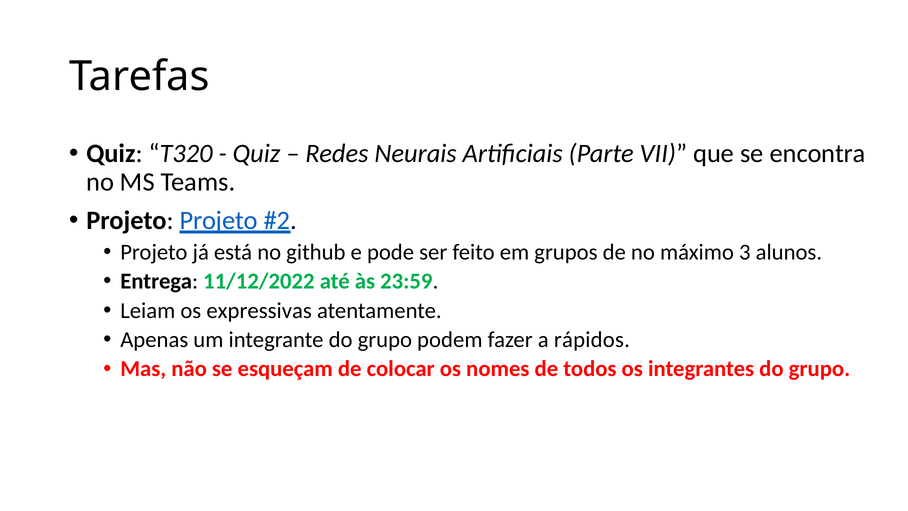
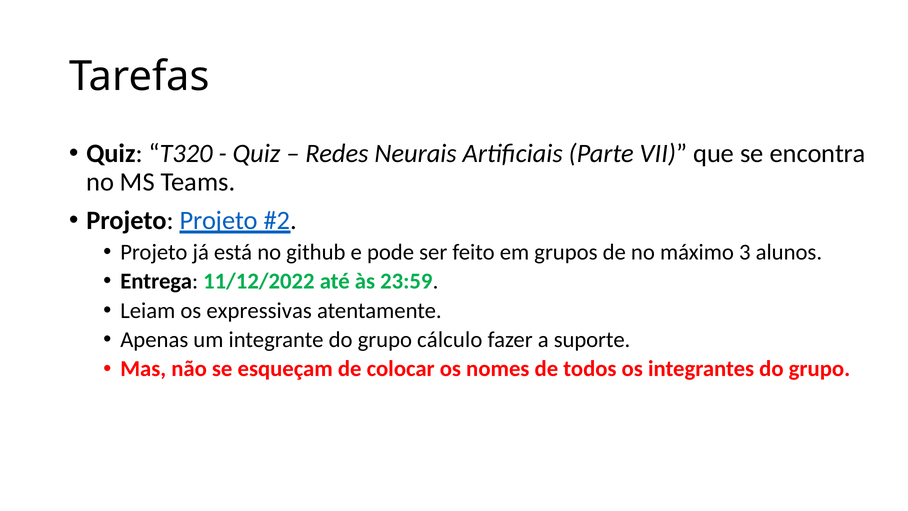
podem: podem -> cálculo
rápidos: rápidos -> suporte
